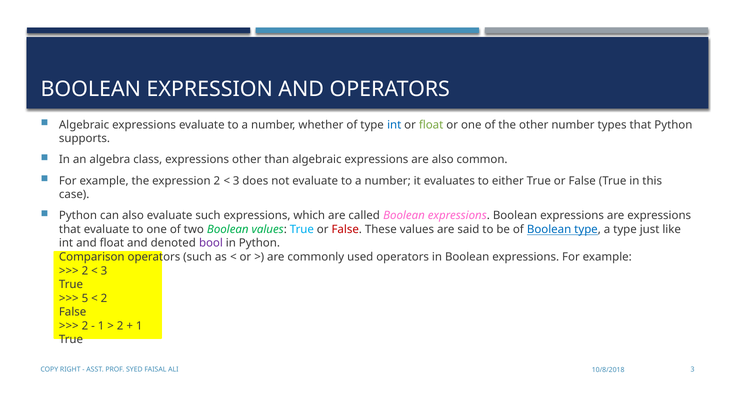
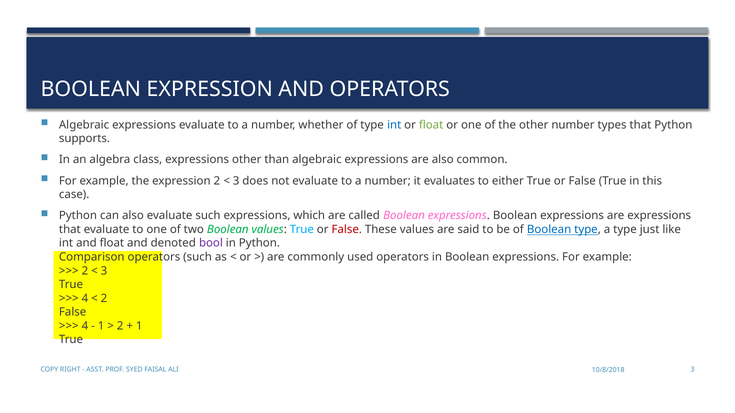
5 at (85, 299): 5 -> 4
2 at (85, 326): 2 -> 4
